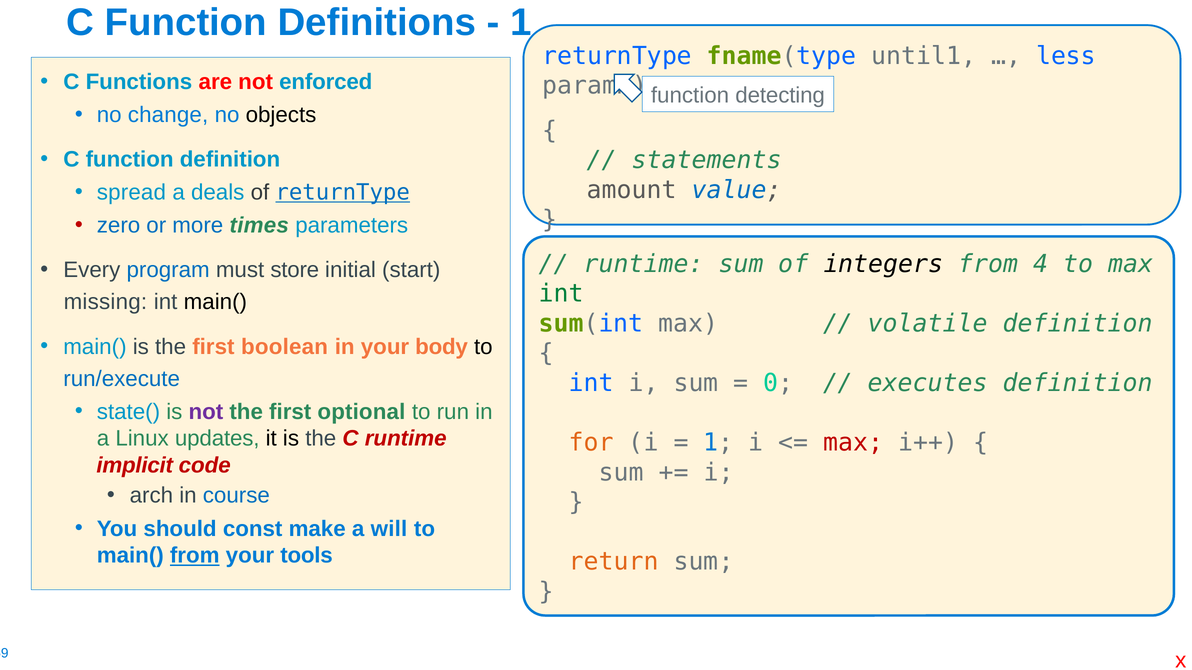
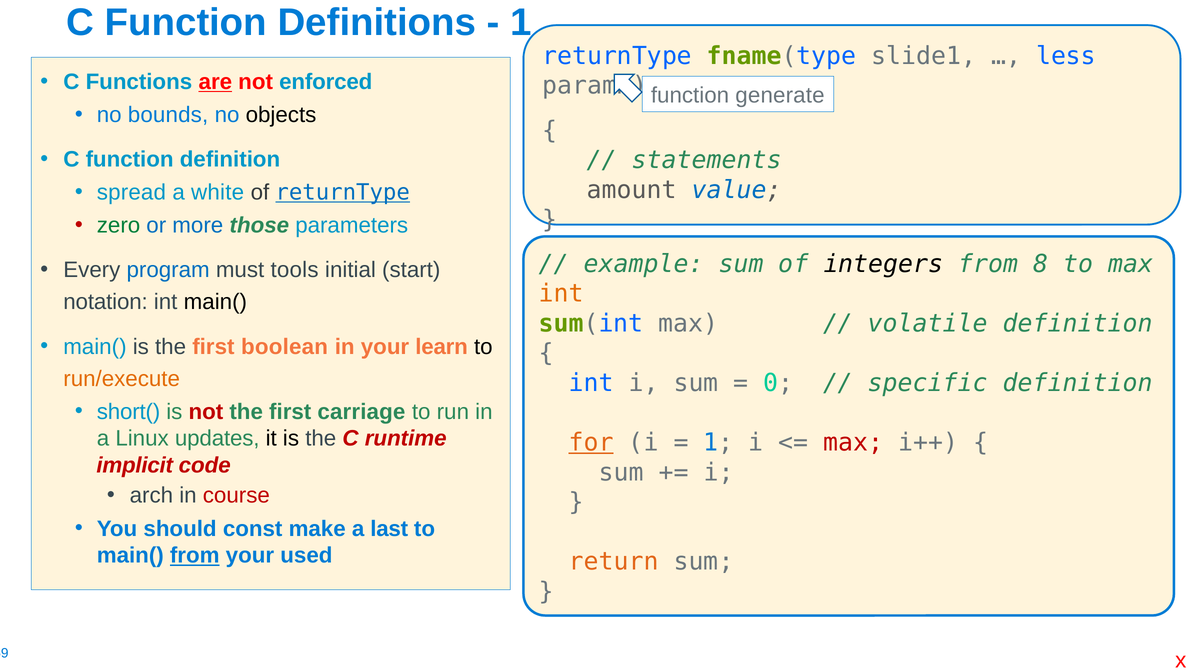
until1: until1 -> slide1
are underline: none -> present
detecting: detecting -> generate
change: change -> bounds
deals: deals -> white
zero colour: blue -> green
times: times -> those
runtime at (644, 264): runtime -> example
4: 4 -> 8
store: store -> tools
int at (561, 294) colour: green -> orange
missing: missing -> notation
body: body -> learn
run/execute colour: blue -> orange
executes: executes -> specific
state(: state( -> short(
not at (206, 412) colour: purple -> red
optional: optional -> carriage
for underline: none -> present
course colour: blue -> red
will: will -> last
tools: tools -> used
